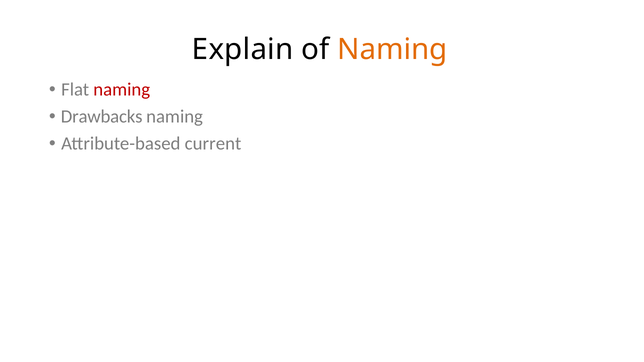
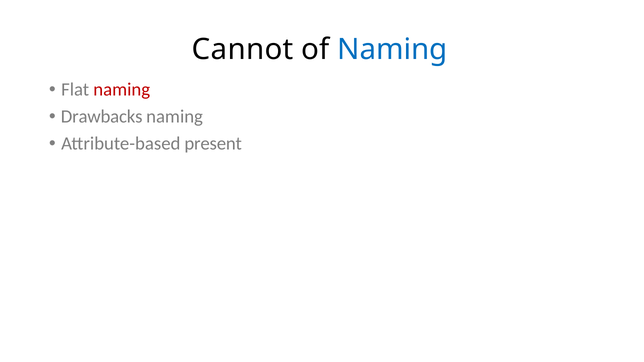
Explain: Explain -> Cannot
Naming at (392, 49) colour: orange -> blue
current: current -> present
